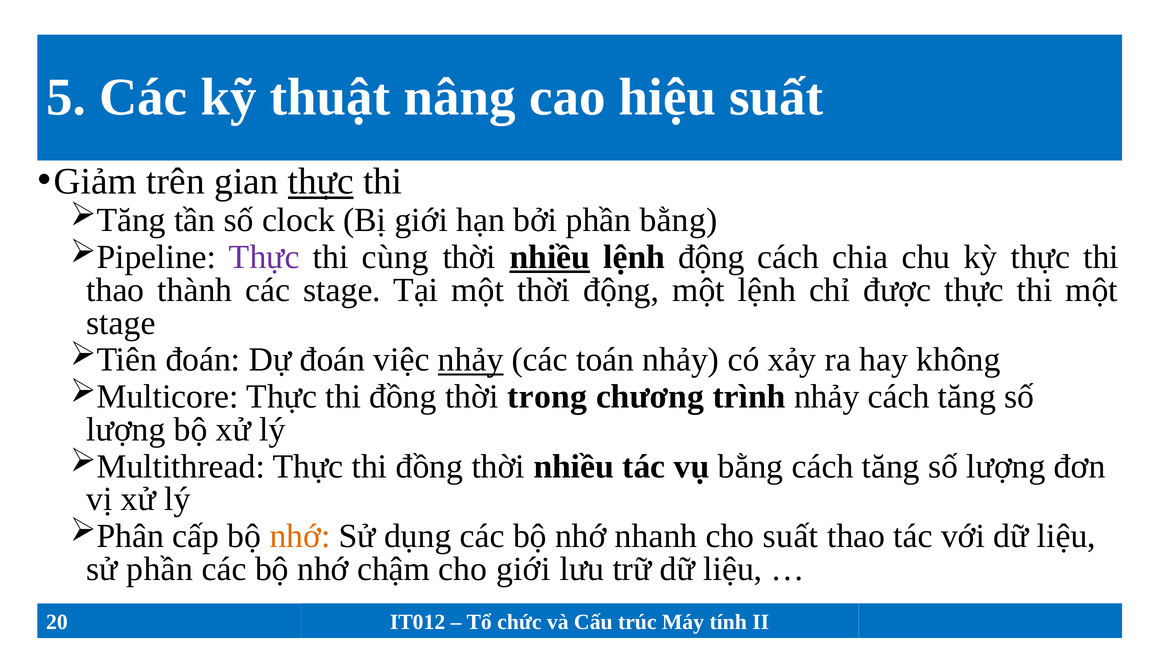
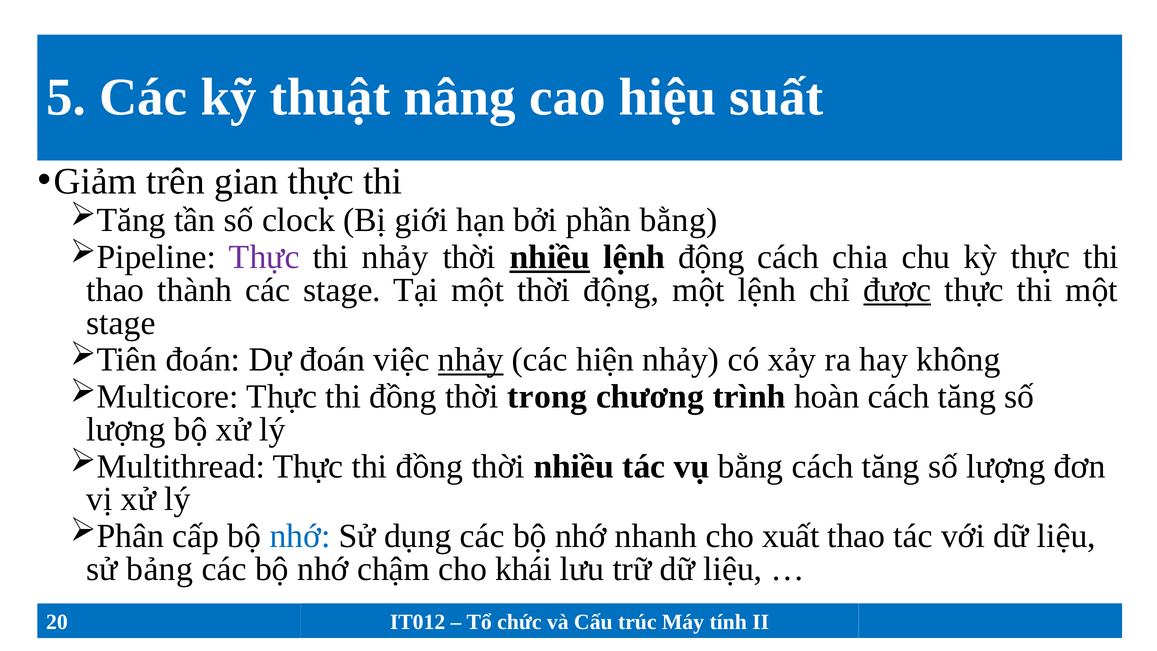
thực at (321, 182) underline: present -> none
thi cùng: cùng -> nhảy
được underline: none -> present
toán: toán -> hiện
trình nhảy: nhảy -> hoàn
nhớ at (300, 536) colour: orange -> blue
cho suất: suất -> xuất
sử phần: phần -> bảng
cho giới: giới -> khái
